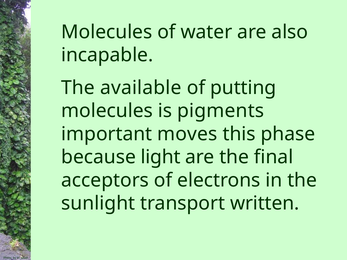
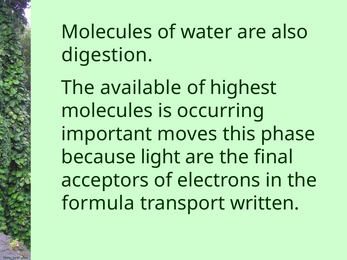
incapable: incapable -> digestion
putting: putting -> highest
pigments: pigments -> occurring
sunlight: sunlight -> formula
